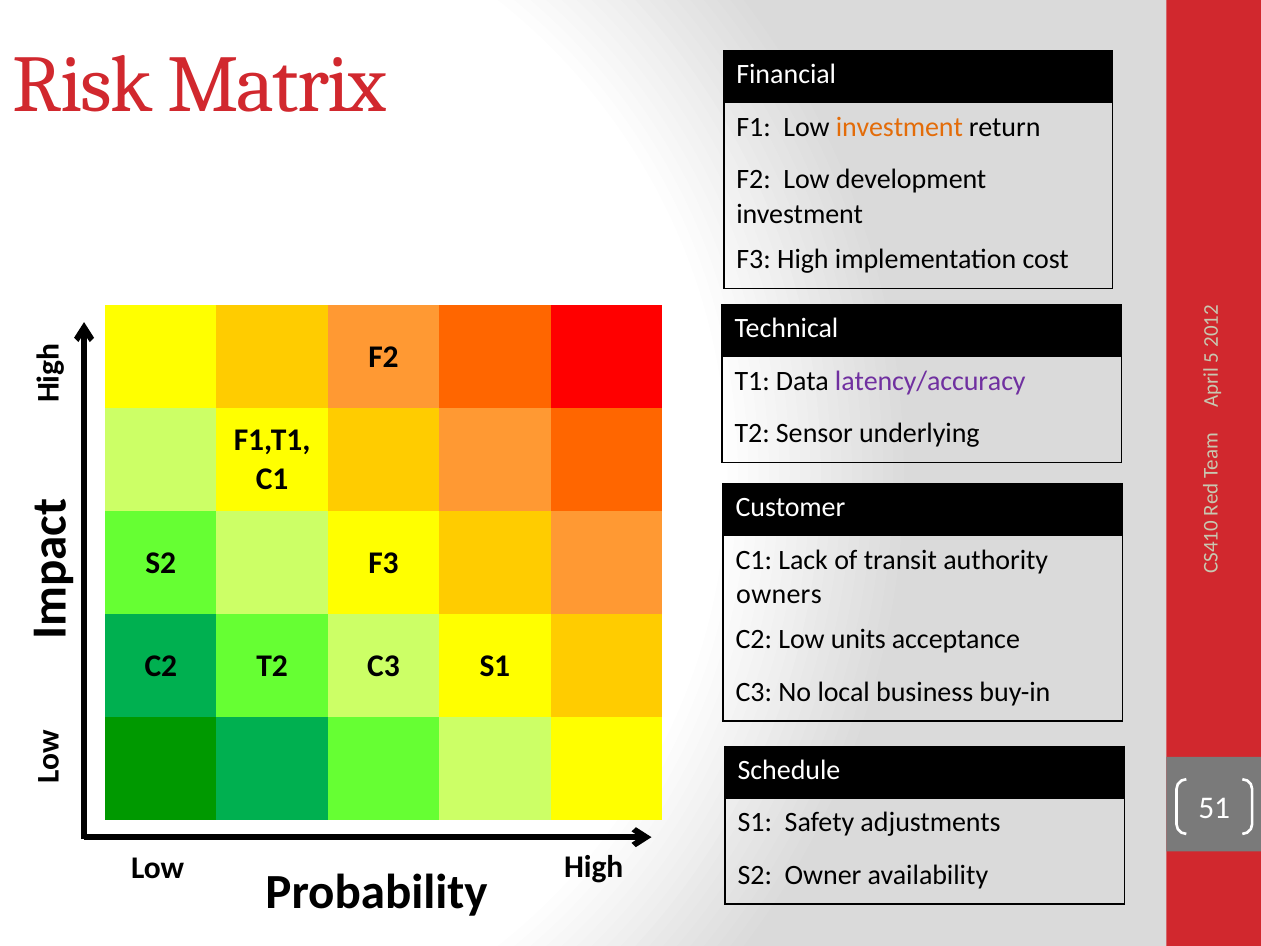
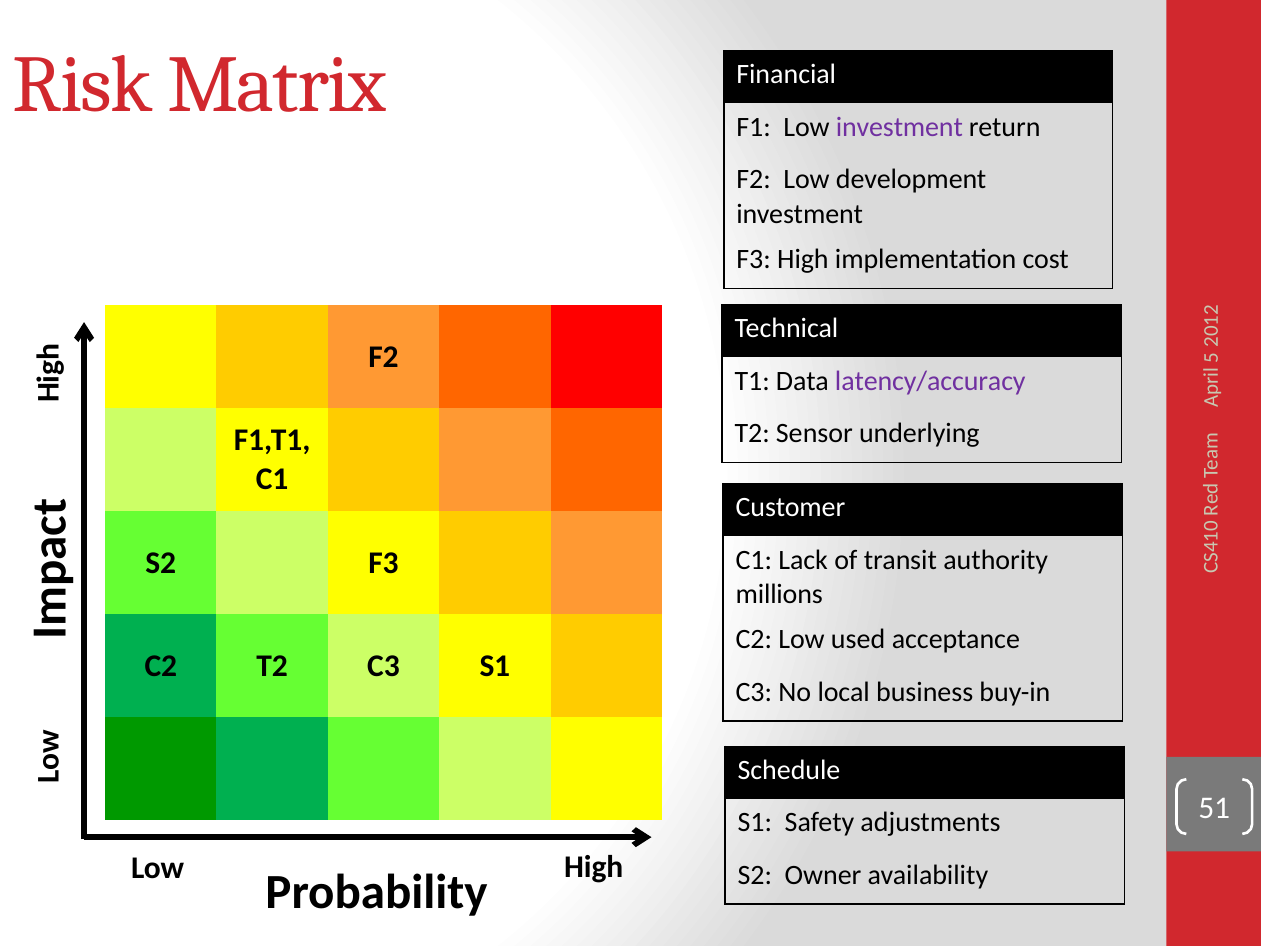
investment at (899, 127) colour: orange -> purple
owners: owners -> millions
units: units -> used
